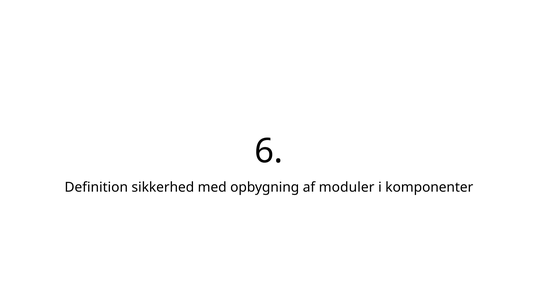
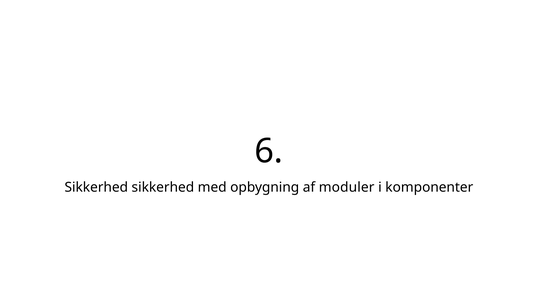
Definition at (96, 187): Definition -> Sikkerhed
